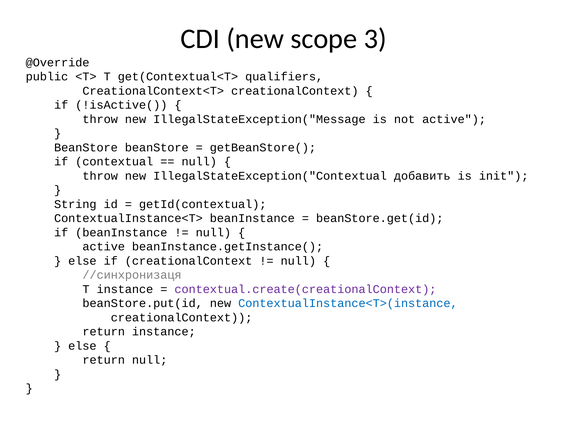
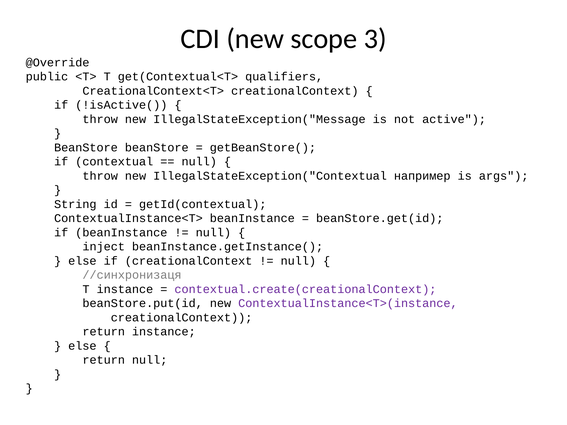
добавить: добавить -> например
init: init -> args
active at (104, 247): active -> inject
ContextualInstance<T>(instance colour: blue -> purple
